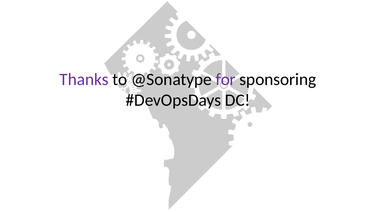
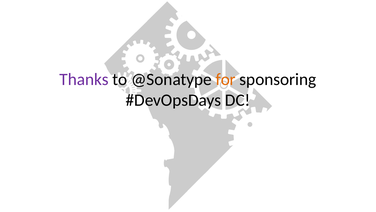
for colour: purple -> orange
